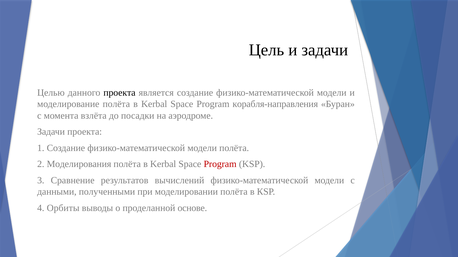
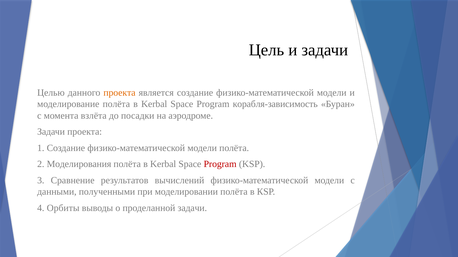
проекта at (120, 93) colour: black -> orange
корабля-направления: корабля-направления -> корабля-зависимость
проделанной основе: основе -> задачи
